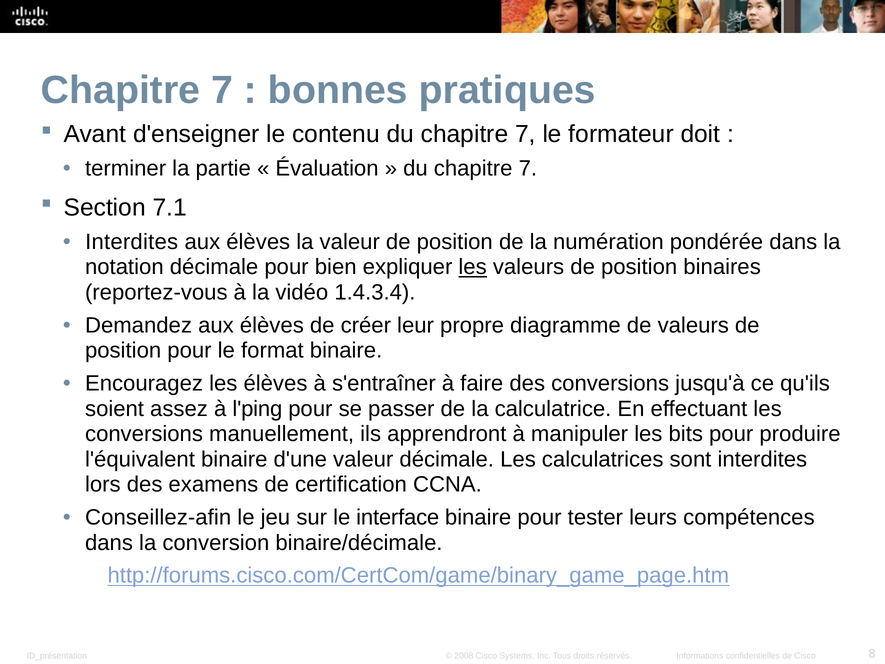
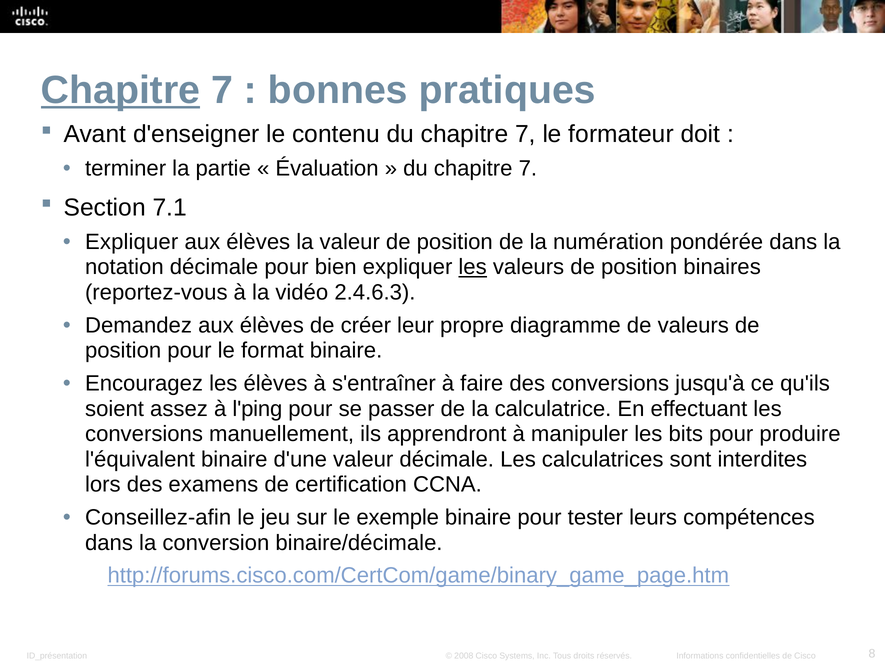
Chapitre at (121, 90) underline: none -> present
Interdites at (132, 242): Interdites -> Expliquer
1.4.3.4: 1.4.3.4 -> 2.4.6.3
interface: interface -> exemple
